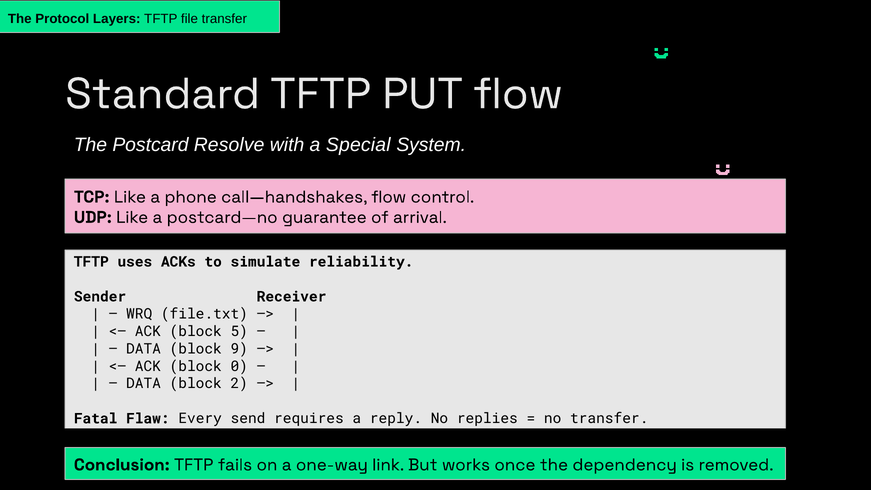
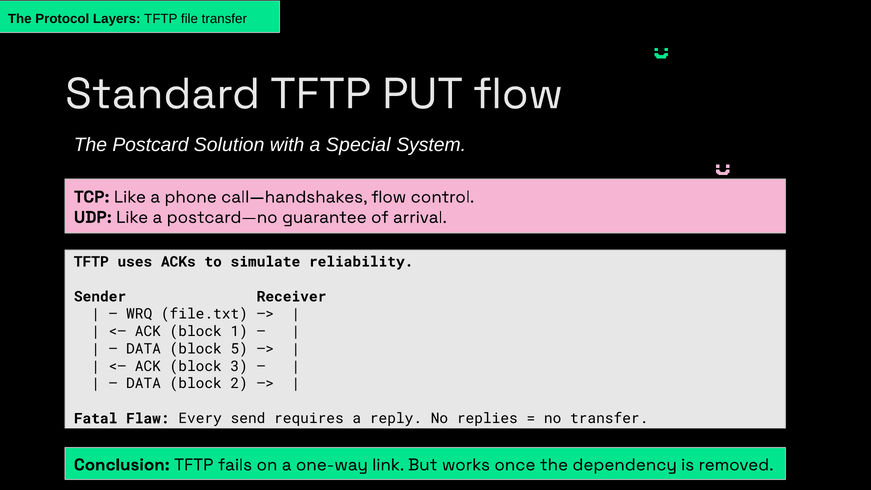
Resolve: Resolve -> Solution
5: 5 -> 1
9: 9 -> 5
0: 0 -> 3
